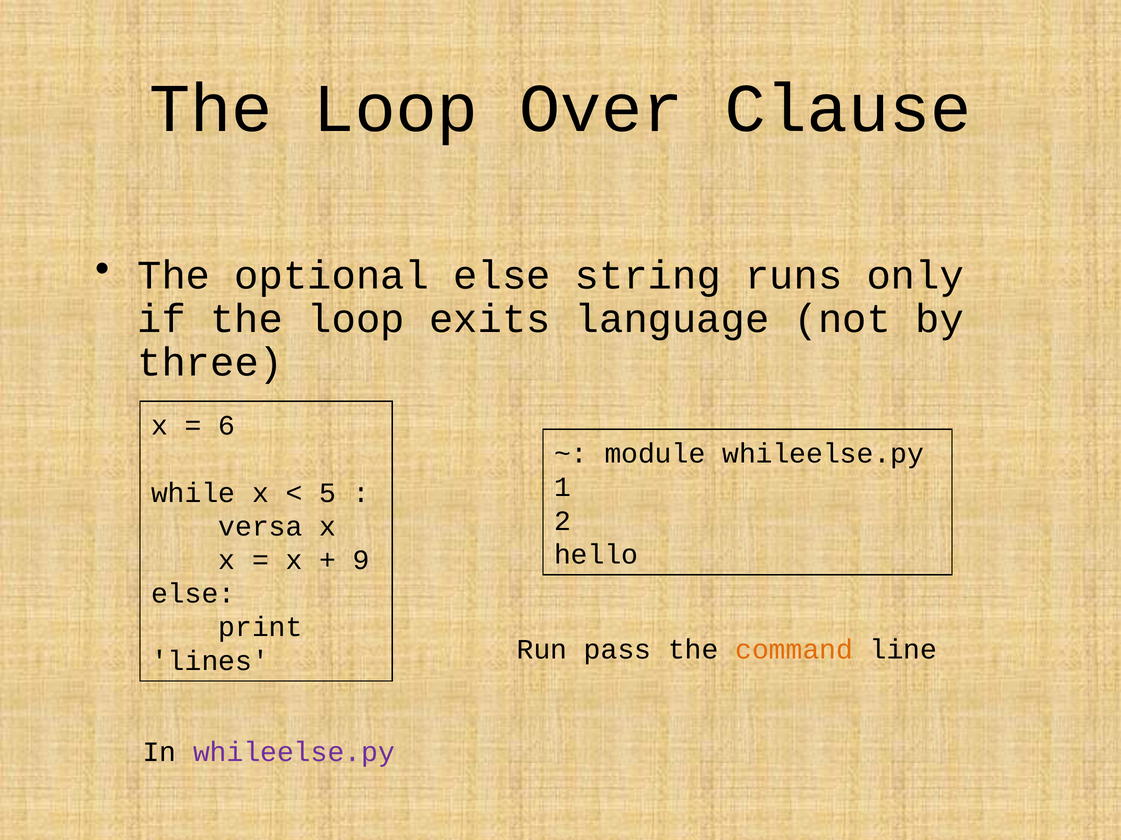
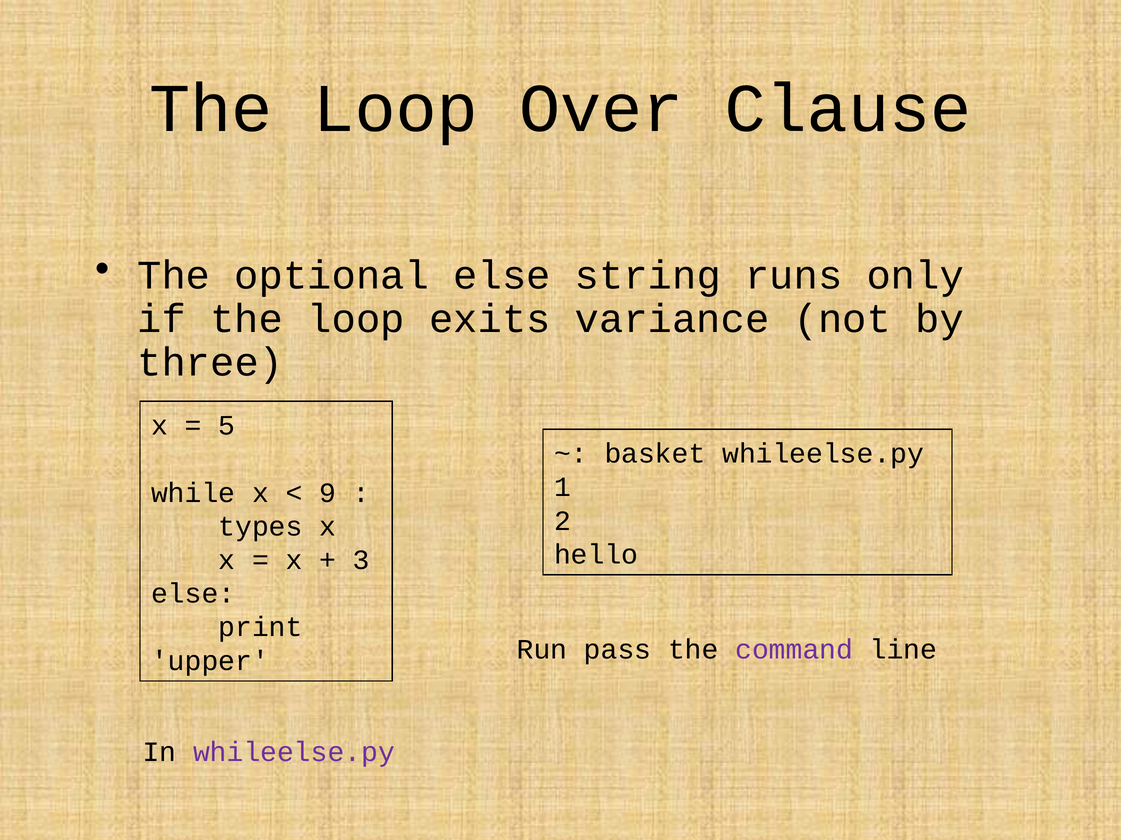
language: language -> variance
6: 6 -> 5
module: module -> basket
5: 5 -> 9
versa: versa -> types
9: 9 -> 3
command colour: orange -> purple
lines: lines -> upper
